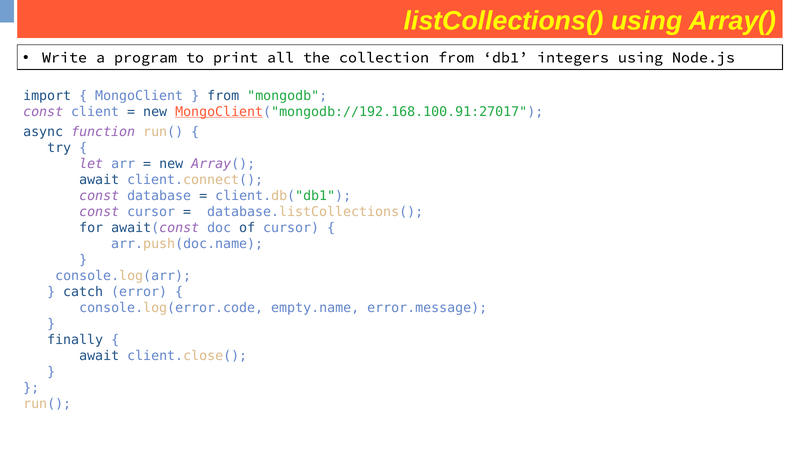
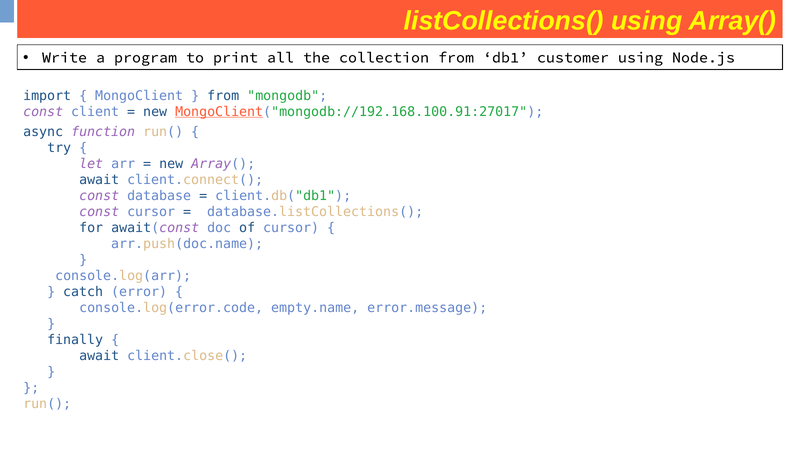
integers: integers -> customer
